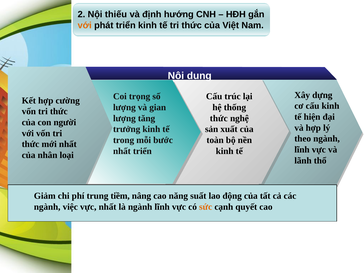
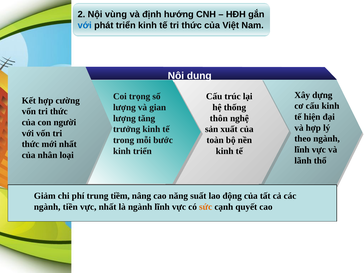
thiếu: thiếu -> vùng
với at (85, 25) colour: orange -> blue
thức at (219, 118): thức -> thôn
nhất at (122, 151): nhất -> kinh
việc: việc -> tiền
